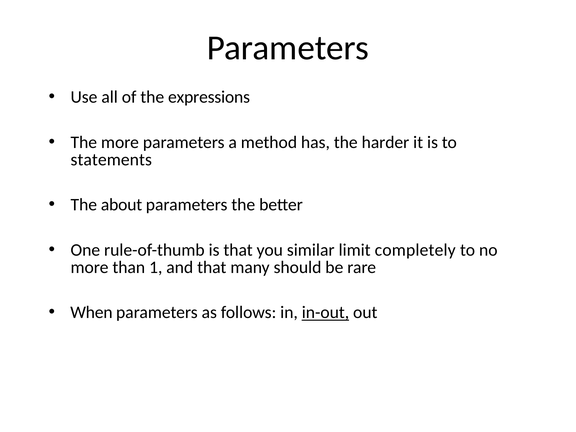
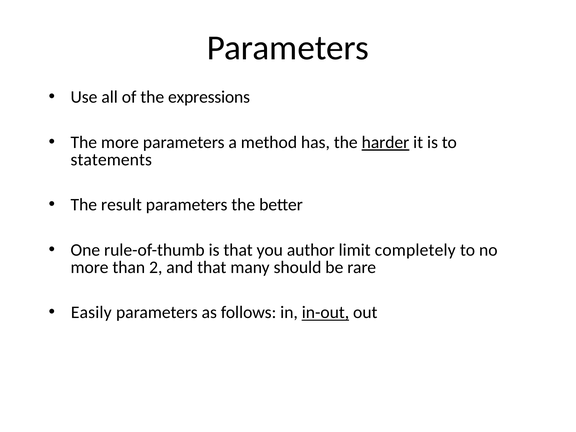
harder underline: none -> present
about: about -> result
similar: similar -> author
1: 1 -> 2
When: When -> Easily
